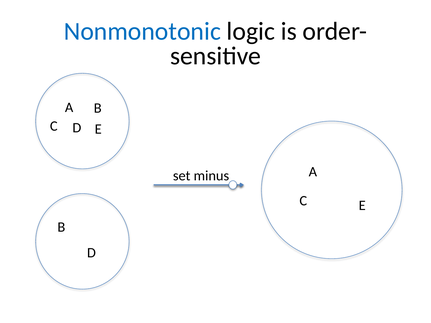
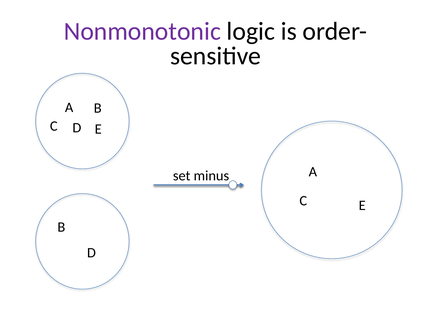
Nonmonotonic colour: blue -> purple
